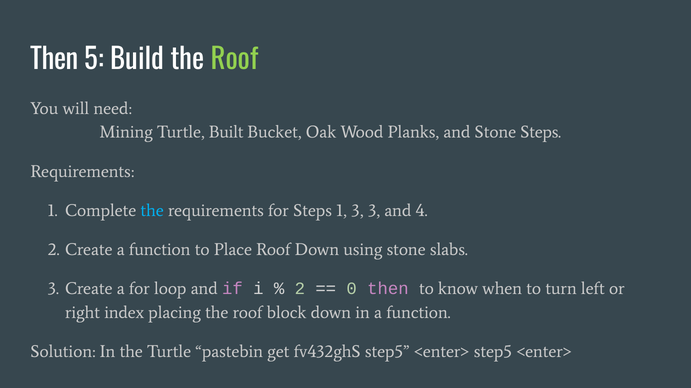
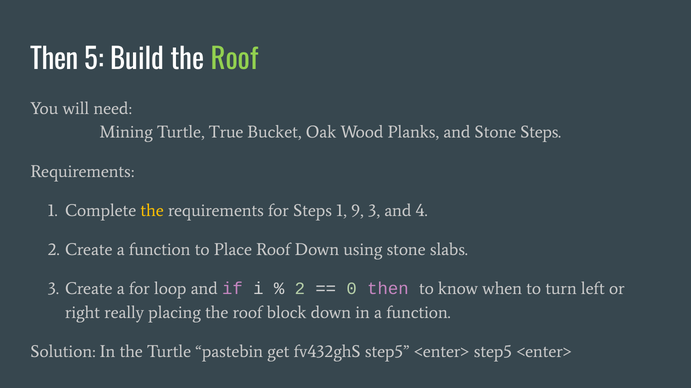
Built: Built -> True
the at (152, 211) colour: light blue -> yellow
1 3: 3 -> 9
index: index -> really
